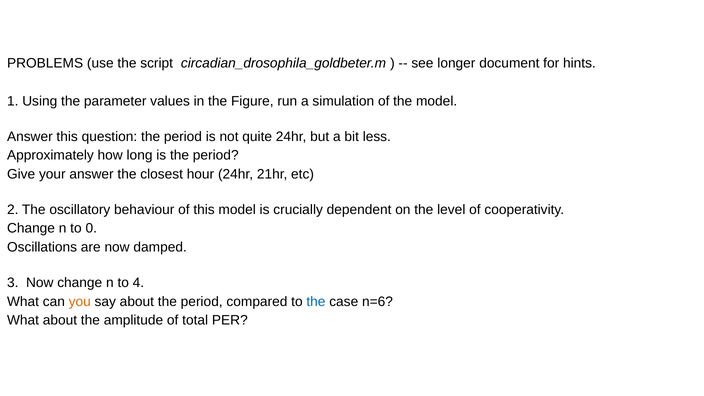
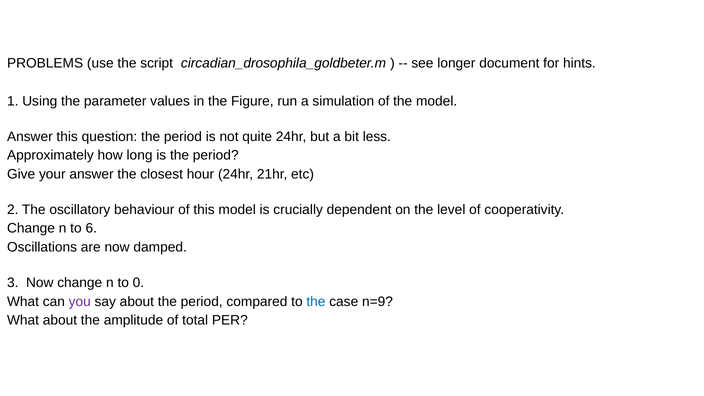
0: 0 -> 6
4: 4 -> 0
you colour: orange -> purple
n=6: n=6 -> n=9
